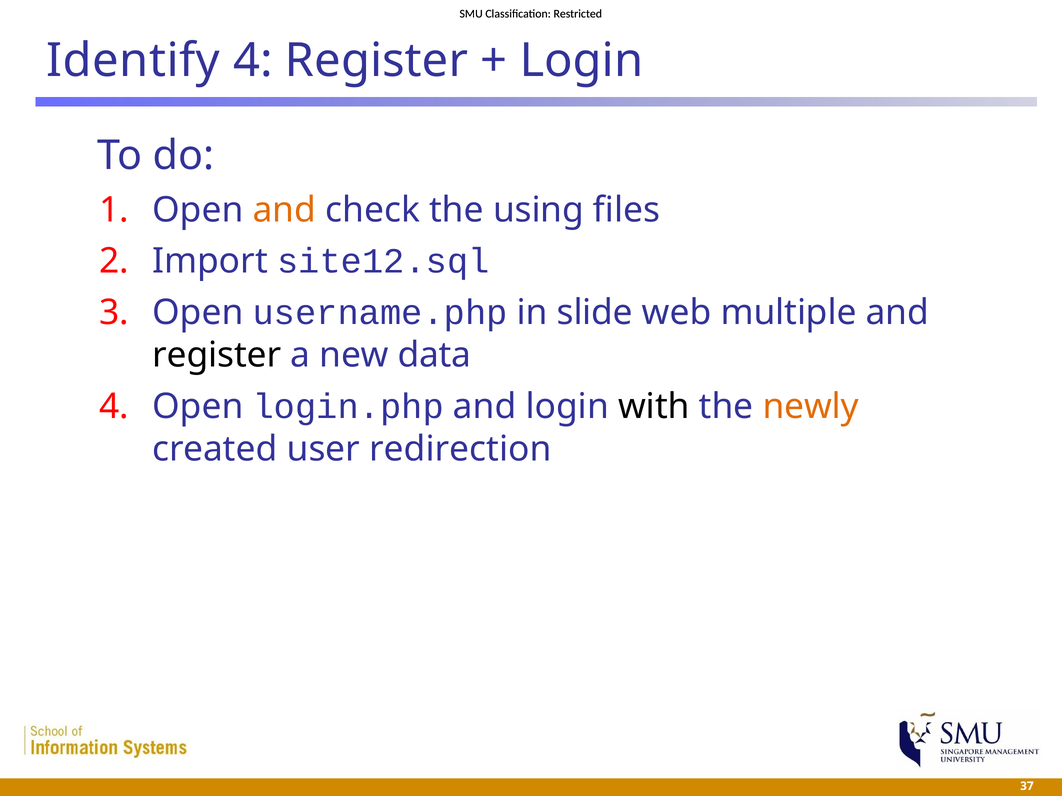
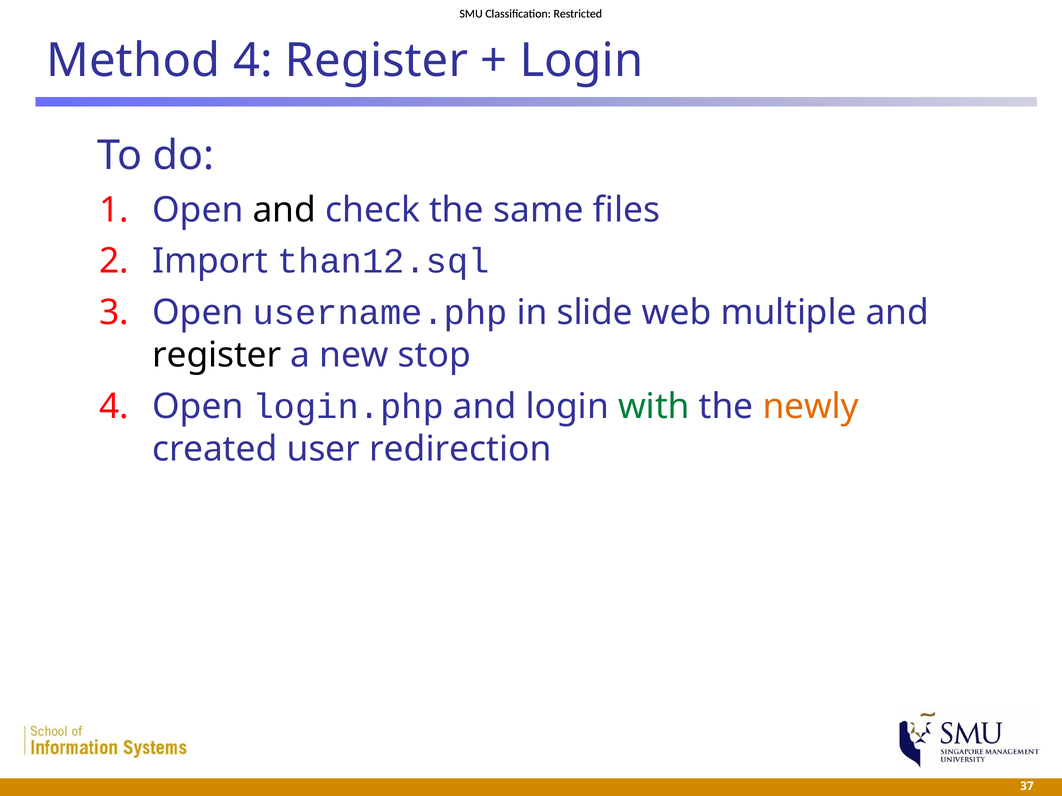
Identify: Identify -> Method
and at (284, 210) colour: orange -> black
using: using -> same
site12.sql: site12.sql -> than12.sql
data: data -> stop
with colour: black -> green
